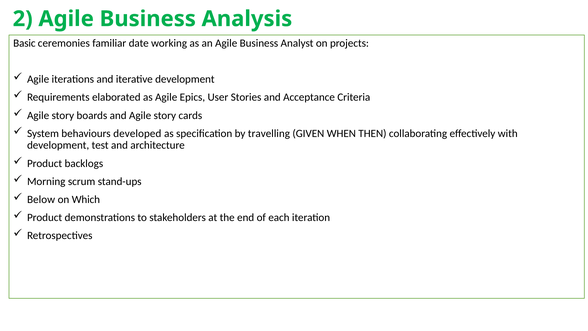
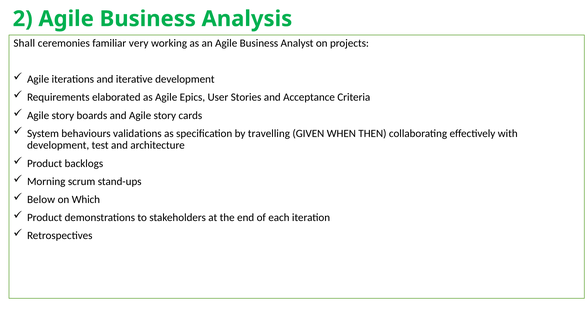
Basic: Basic -> Shall
date: date -> very
developed: developed -> validations
